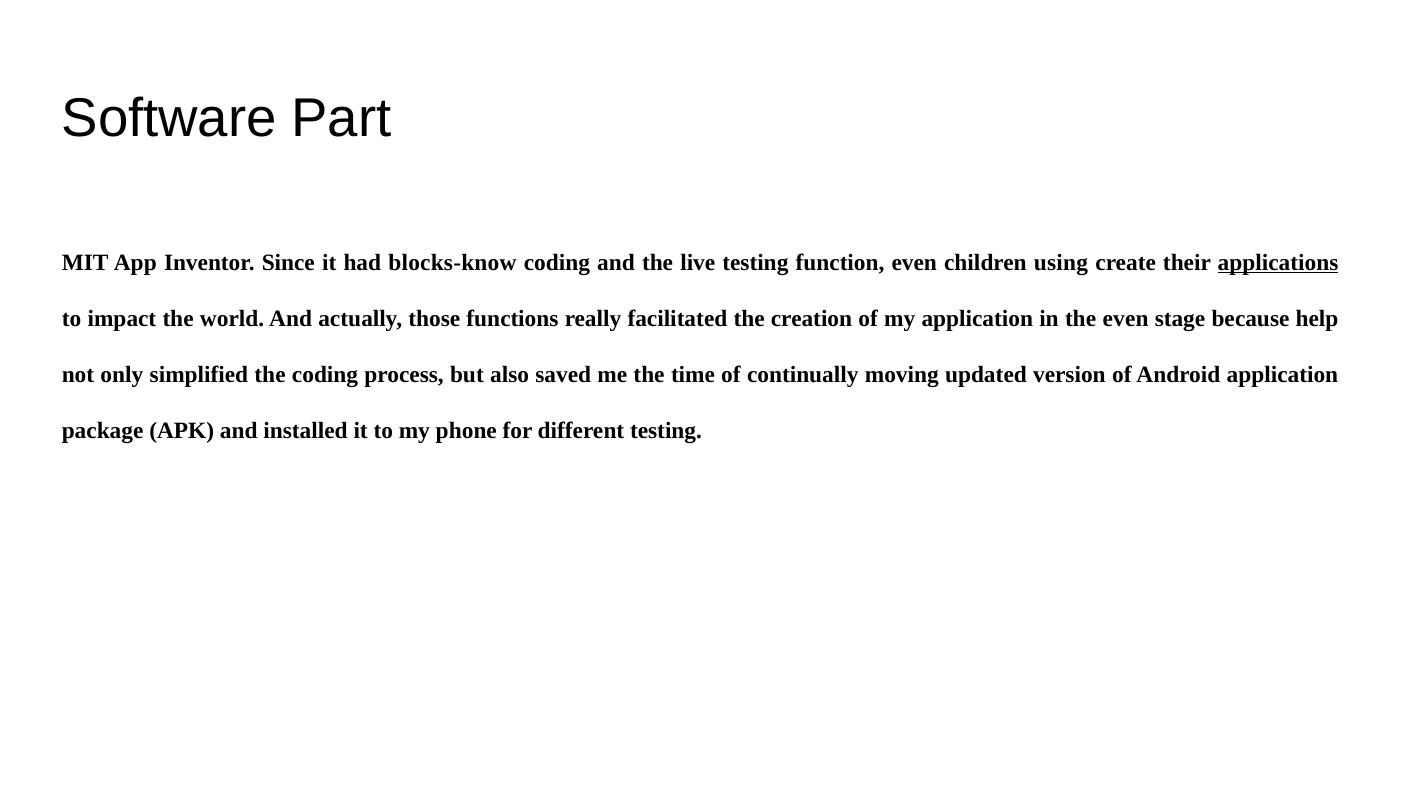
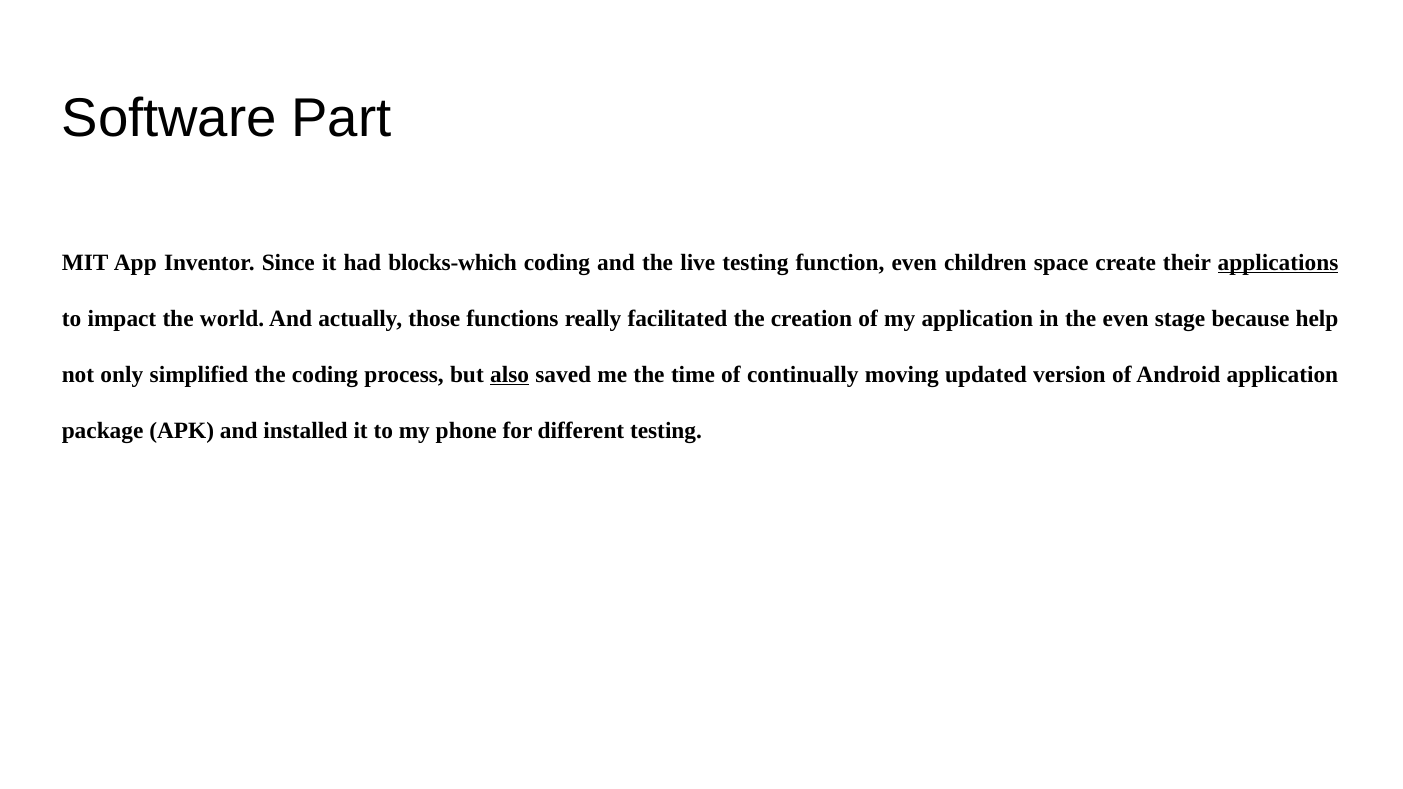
blocks-know: blocks-know -> blocks-which
using: using -> space
also underline: none -> present
